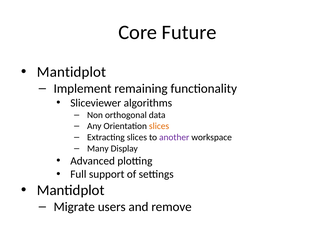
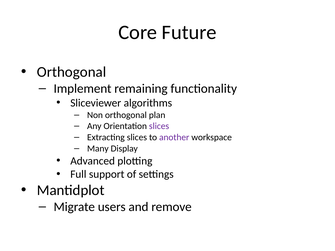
Mantidplot at (72, 72): Mantidplot -> Orthogonal
data: data -> plan
slices at (159, 126) colour: orange -> purple
